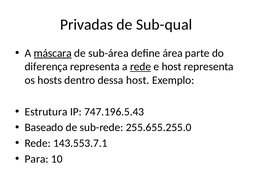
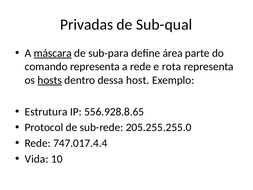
sub-área: sub-área -> sub-para
diferença: diferença -> comando
rede at (141, 67) underline: present -> none
e host: host -> rota
hosts underline: none -> present
747.196.5.43: 747.196.5.43 -> 556.928.8.65
Baseado: Baseado -> Protocol
255.655.255.0: 255.655.255.0 -> 205.255.255.0
143.553.7.1: 143.553.7.1 -> 747.017.4.4
Para: Para -> Vida
